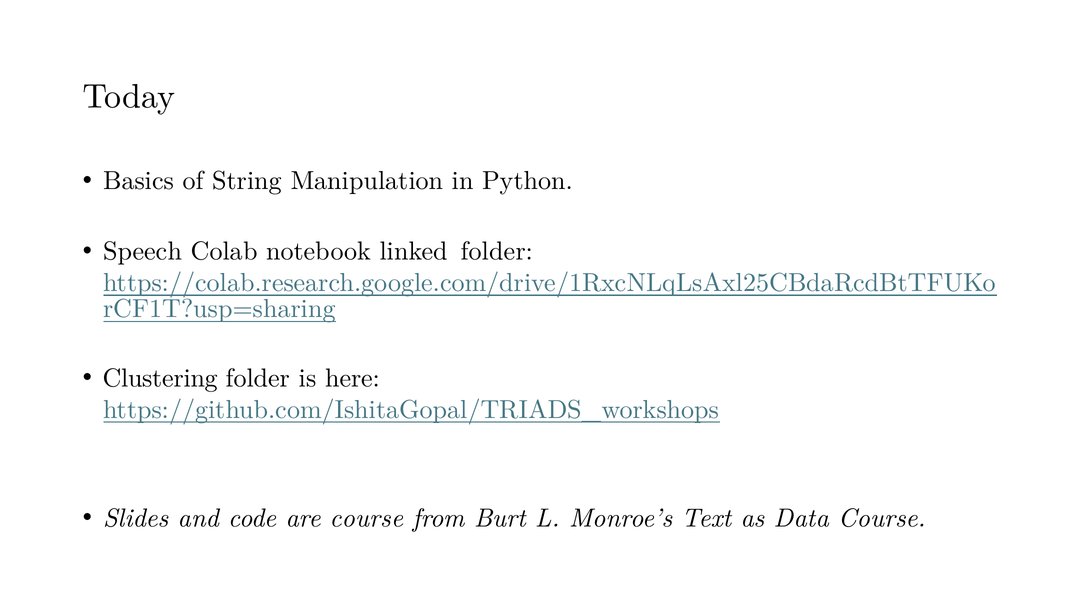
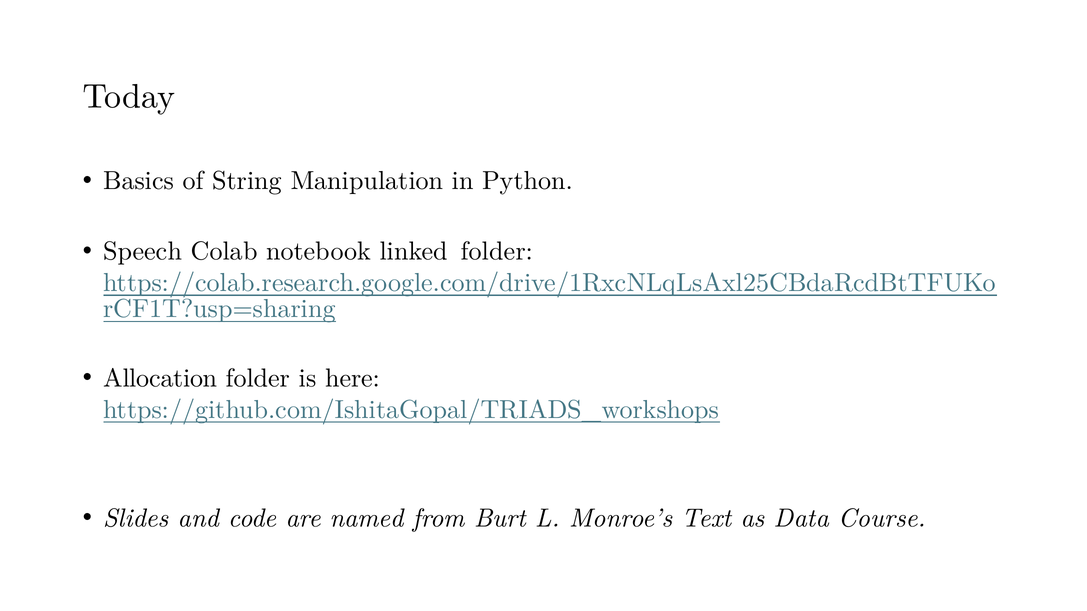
Clustering: Clustering -> Allocation
are course: course -> named
